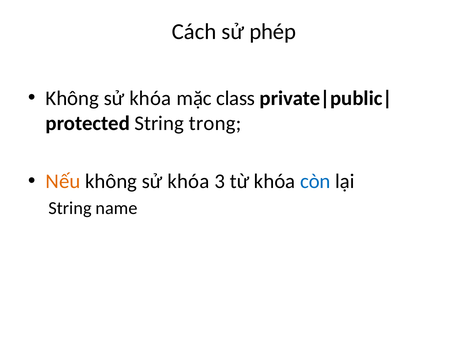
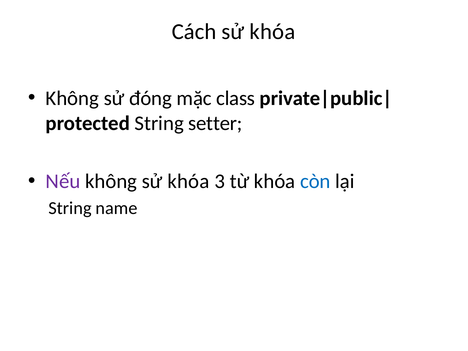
Cách sử phép: phép -> khóa
khóa at (150, 98): khóa -> đóng
trong: trong -> setter
Nếu colour: orange -> purple
